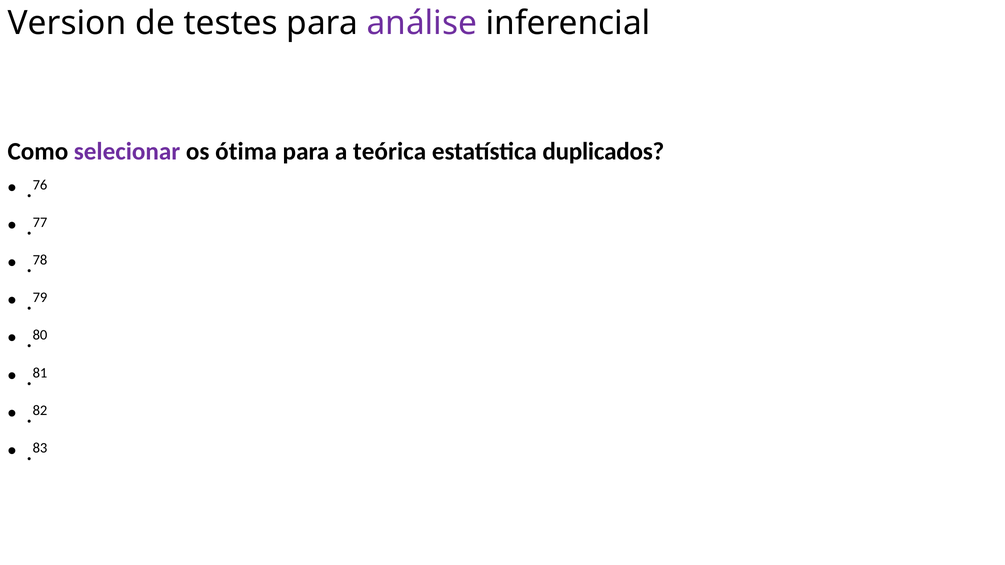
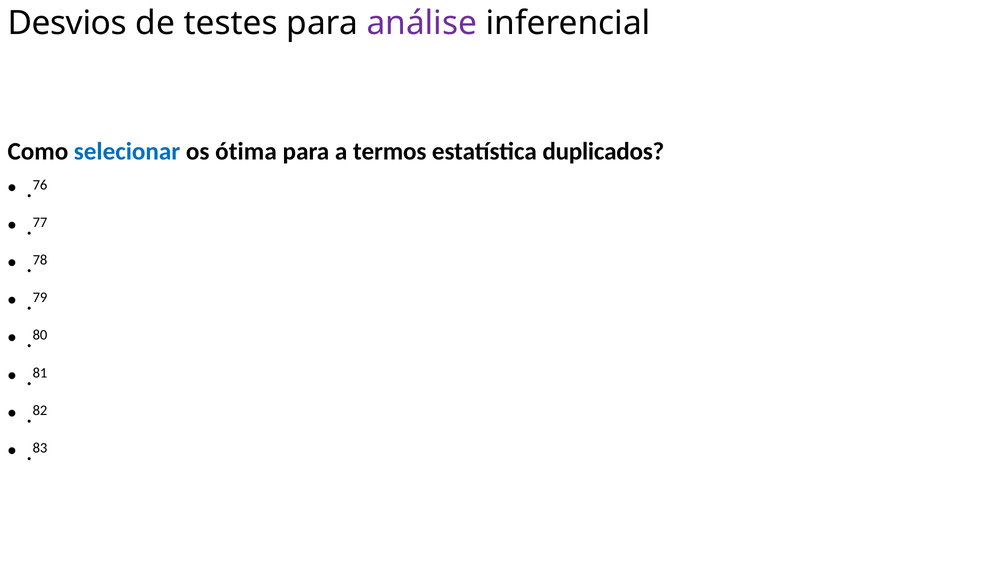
Version: Version -> Desvios
selecionar colour: purple -> blue
teórica: teórica -> termos
